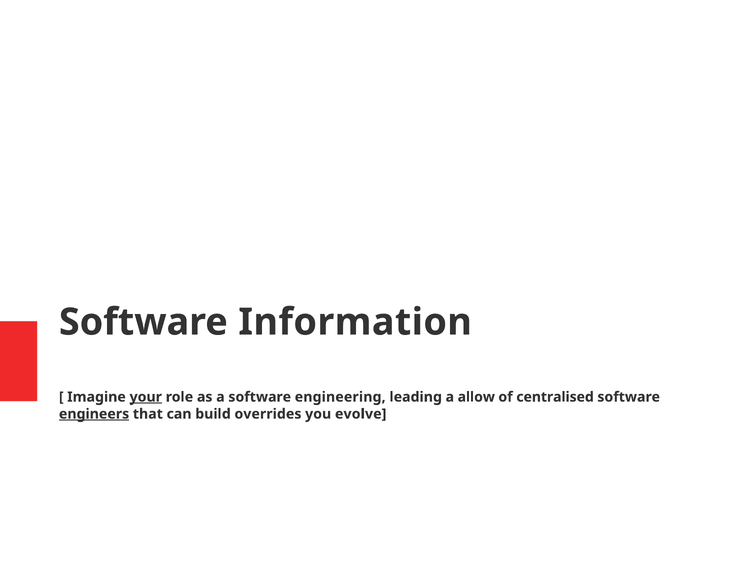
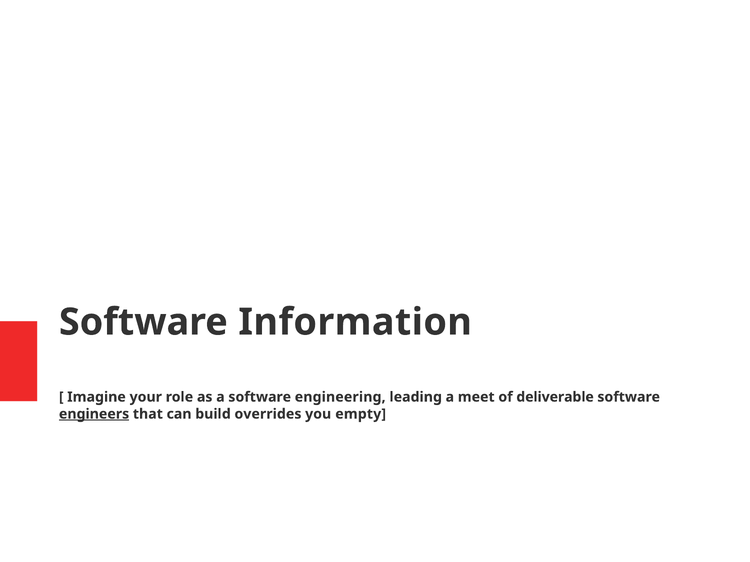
your underline: present -> none
allow: allow -> meet
centralised: centralised -> deliverable
evolve: evolve -> empty
